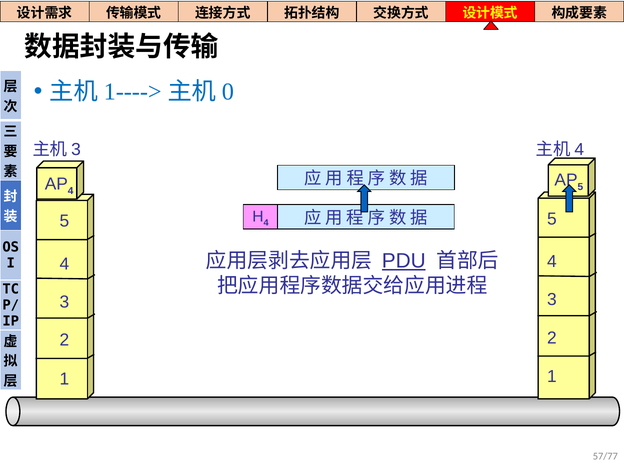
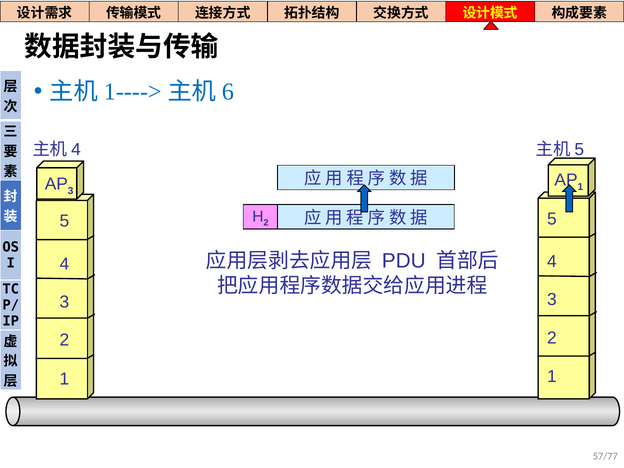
0: 0 -> 6
3 at (76, 149): 3 -> 4
4 at (579, 149): 4 -> 5
5 at (580, 187): 5 -> 1
4 at (71, 191): 4 -> 3
4 at (266, 223): 4 -> 2
PDU underline: present -> none
